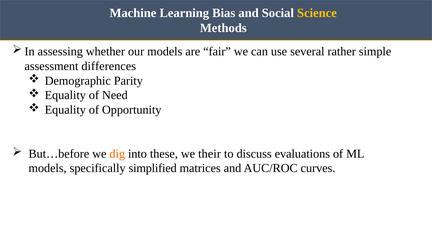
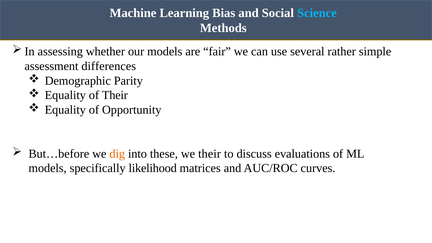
Science colour: yellow -> light blue
of Need: Need -> Their
simplified: simplified -> likelihood
